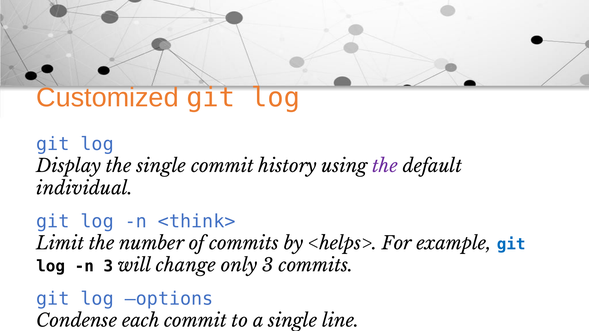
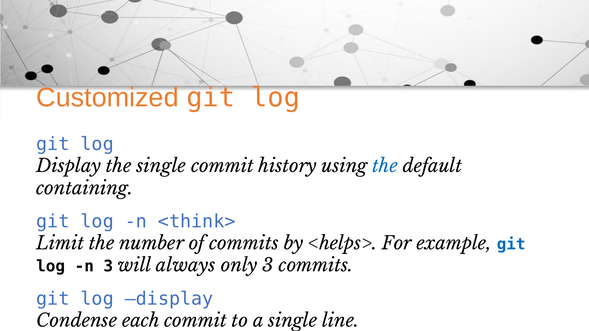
the at (385, 166) colour: purple -> blue
individual: individual -> containing
change: change -> always
options at (169, 299): options -> display
